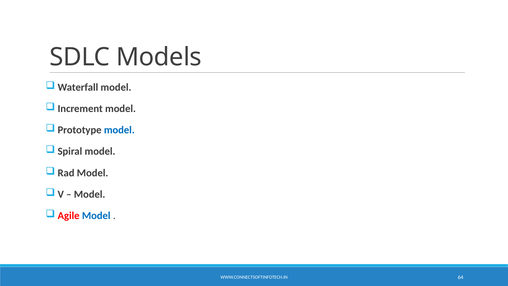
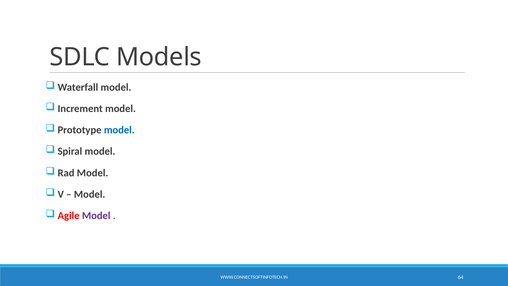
Model at (96, 216) colour: blue -> purple
